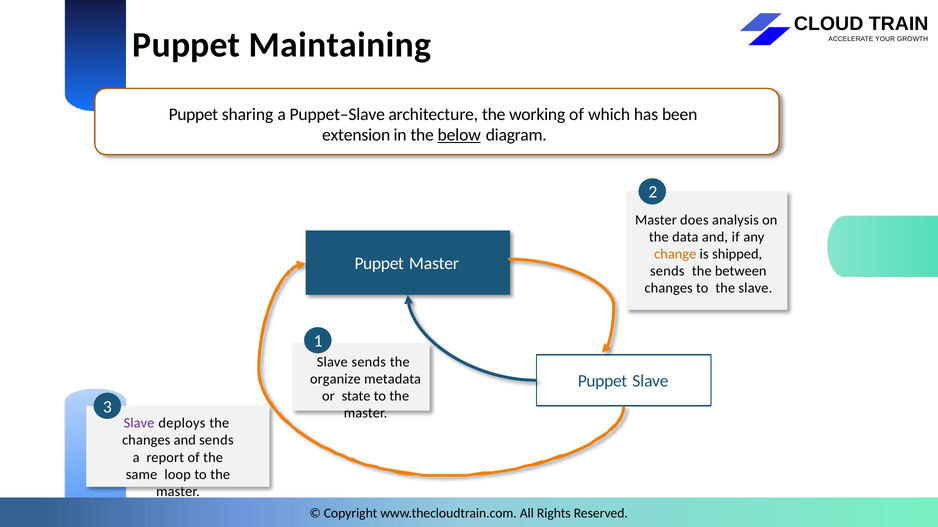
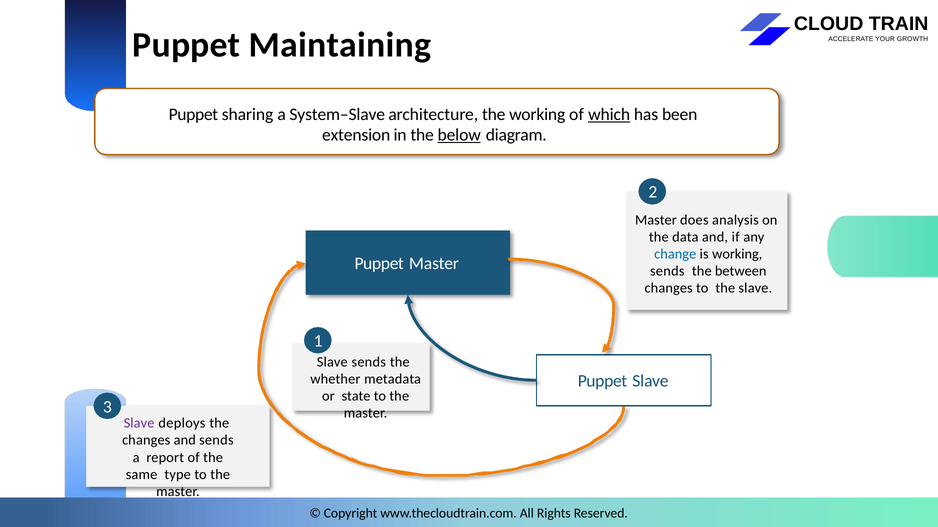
Puppet–Slave: Puppet–Slave -> System–Slave
which underline: none -> present
change colour: orange -> blue
is shipped: shipped -> working
organize: organize -> whether
loop: loop -> type
